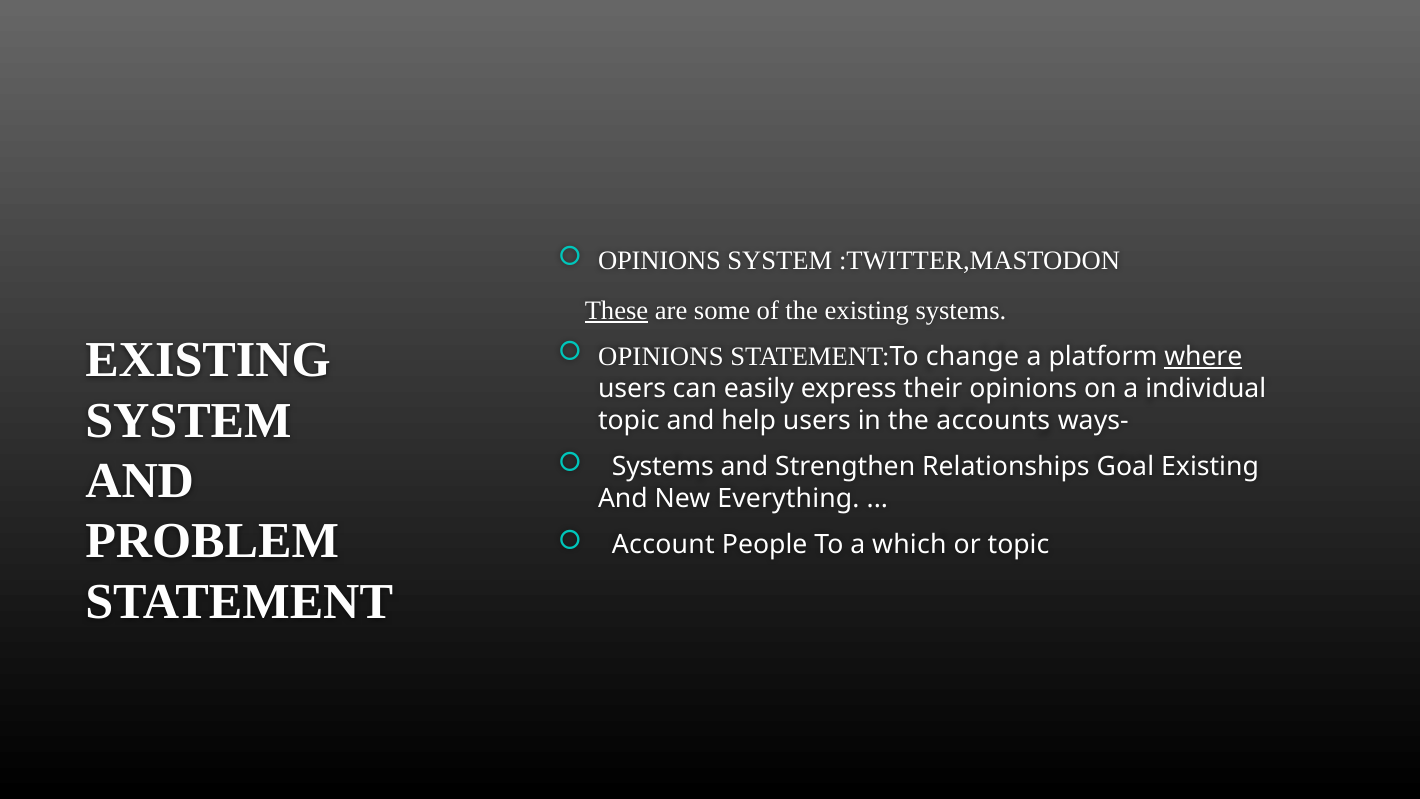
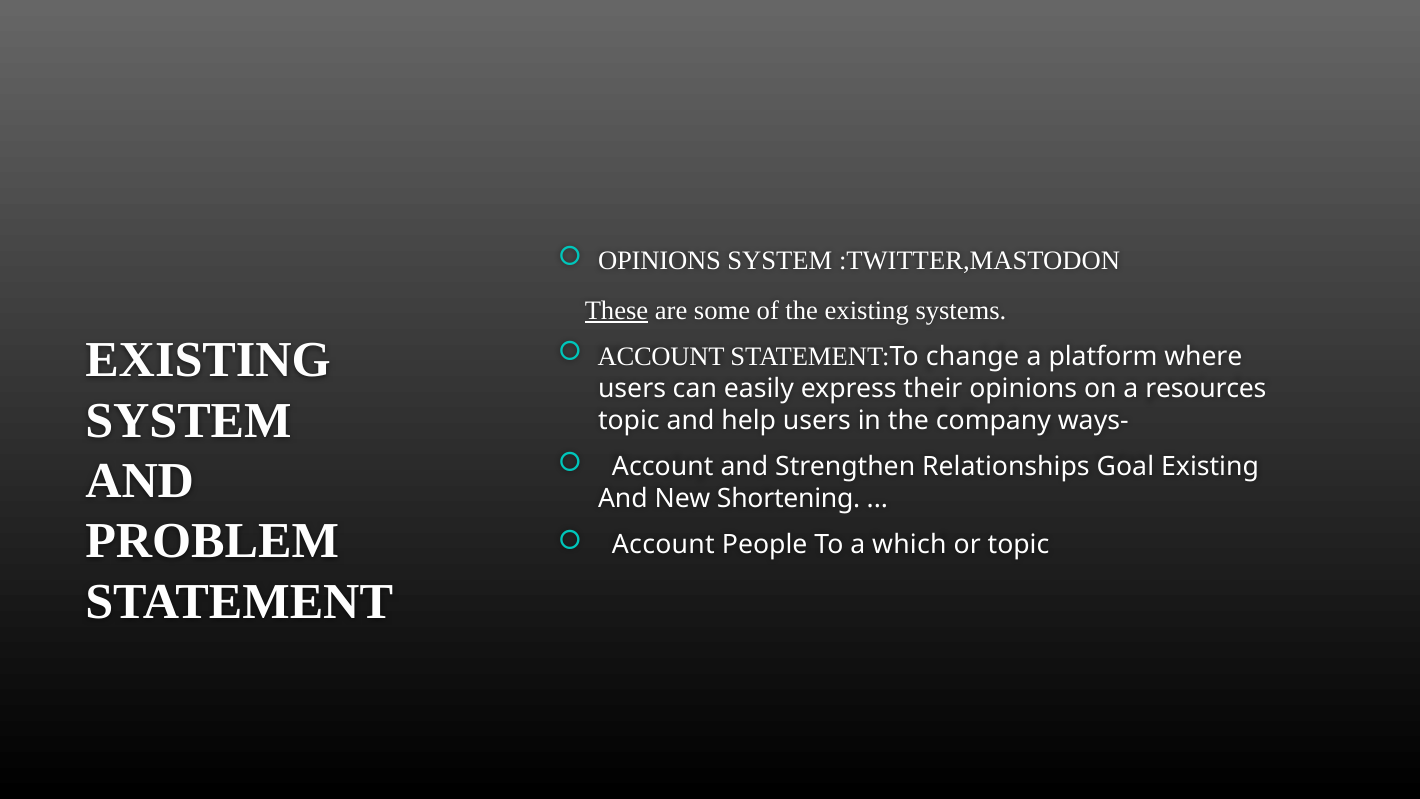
OPINIONS at (661, 356): OPINIONS -> ACCOUNT
where underline: present -> none
individual: individual -> resources
accounts: accounts -> company
Systems at (663, 467): Systems -> Account
Everything: Everything -> Shortening
